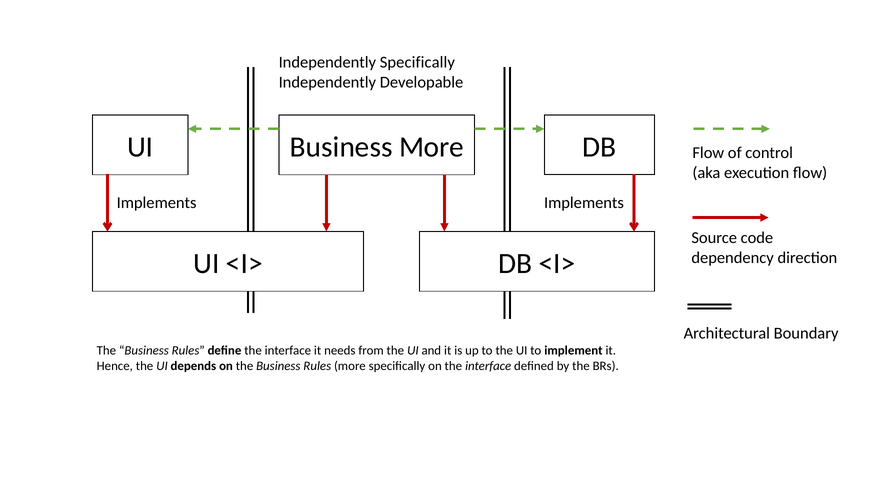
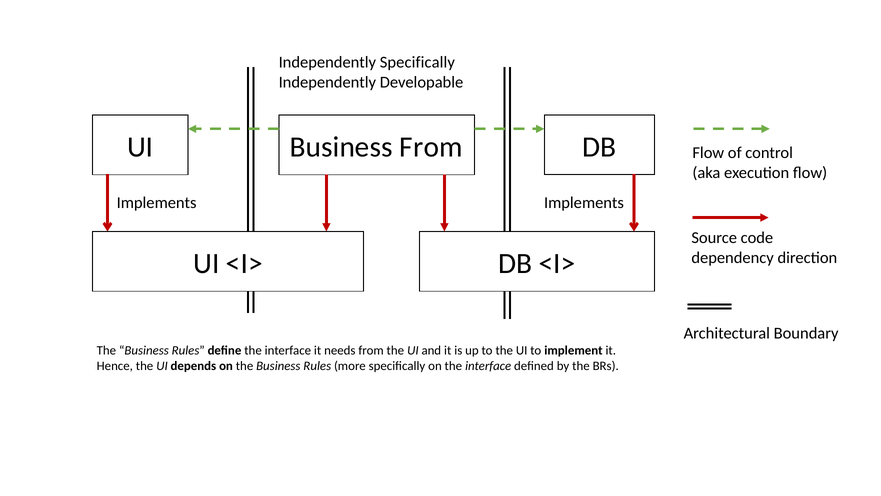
Business More: More -> From
